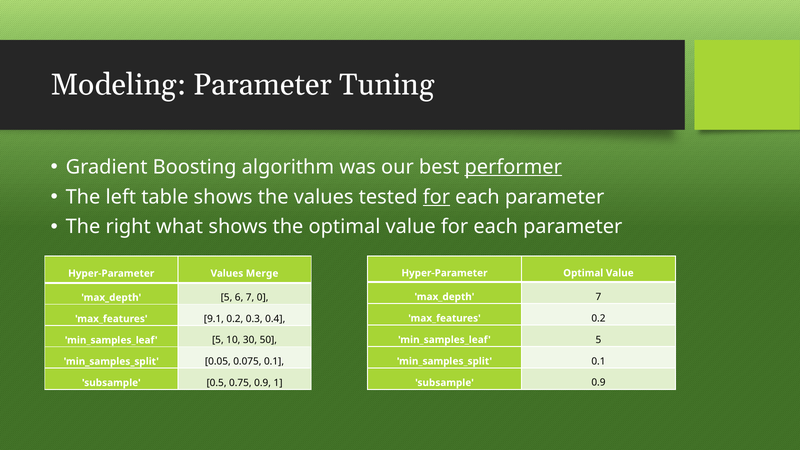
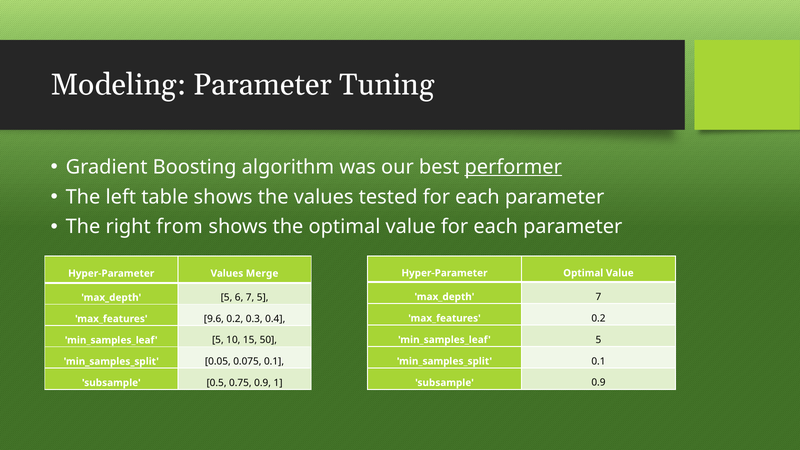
for at (436, 197) underline: present -> none
what: what -> from
7 0: 0 -> 5
9.1: 9.1 -> 9.6
30: 30 -> 15
